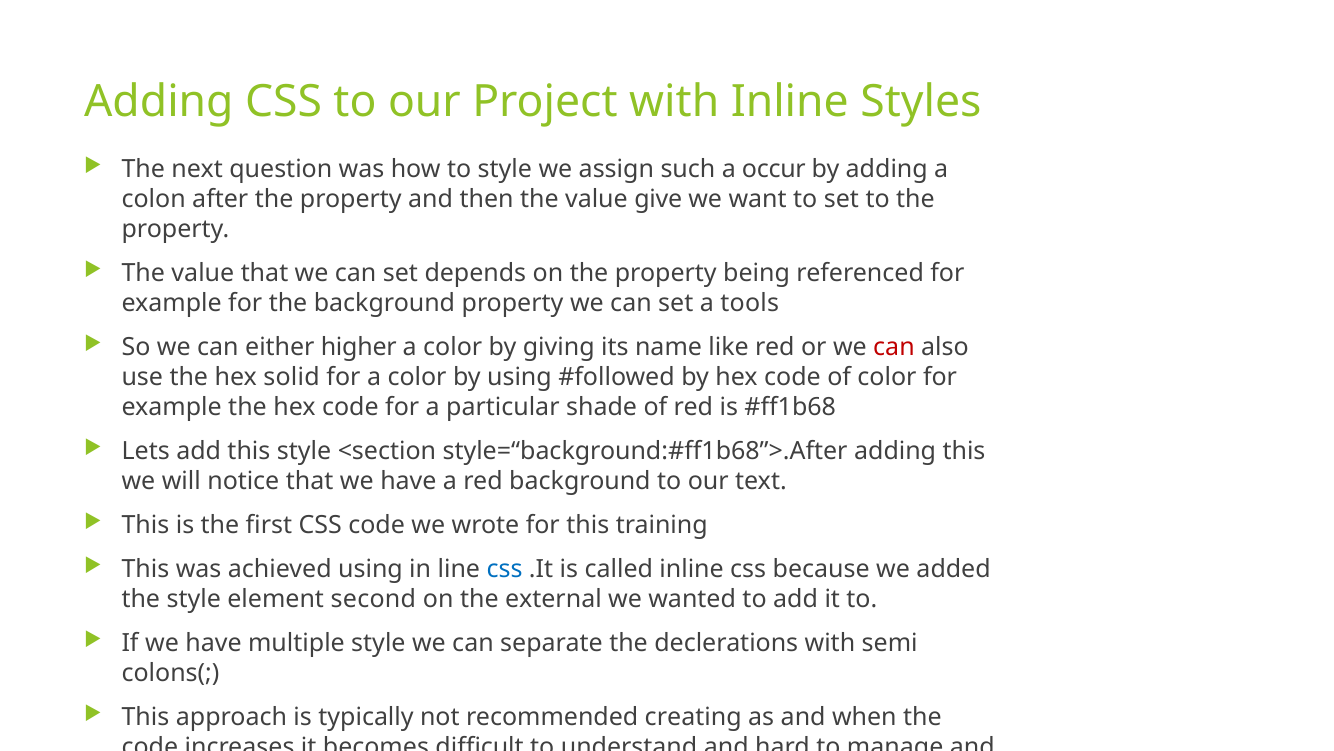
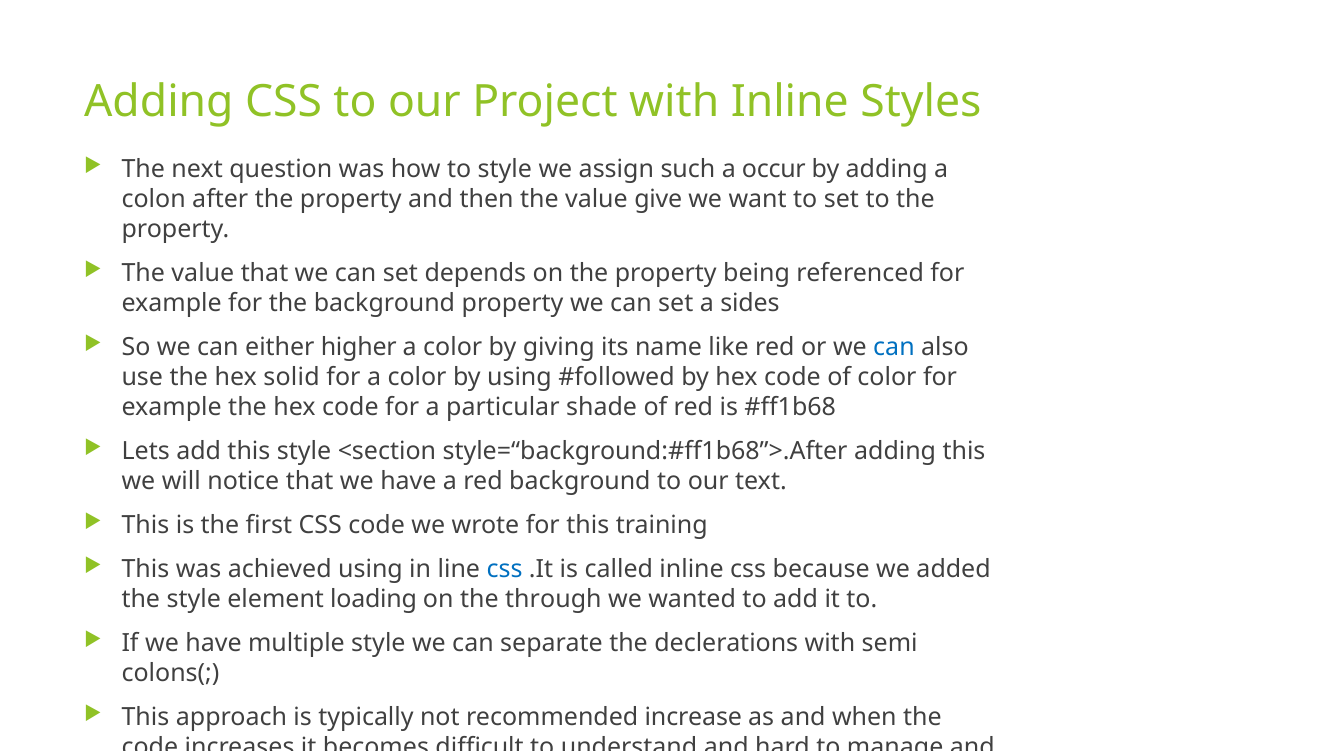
tools: tools -> sides
can at (894, 347) colour: red -> blue
second: second -> loading
external: external -> through
creating: creating -> increase
